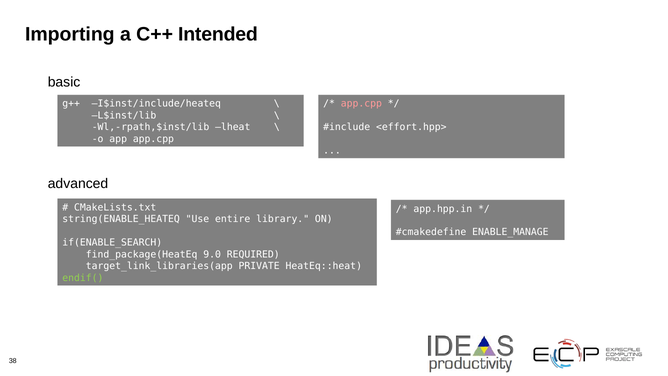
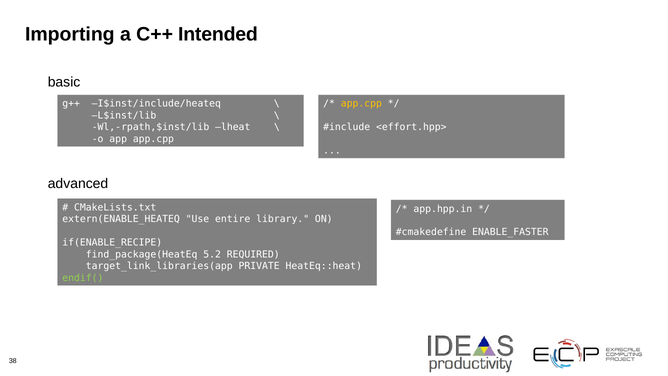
app.cpp at (361, 104) colour: pink -> yellow
string(ENABLE_HEATEQ: string(ENABLE_HEATEQ -> extern(ENABLE_HEATEQ
ENABLE_MANAGE: ENABLE_MANAGE -> ENABLE_FASTER
if(ENABLE_SEARCH: if(ENABLE_SEARCH -> if(ENABLE_RECIPE
9.0: 9.0 -> 5.2
